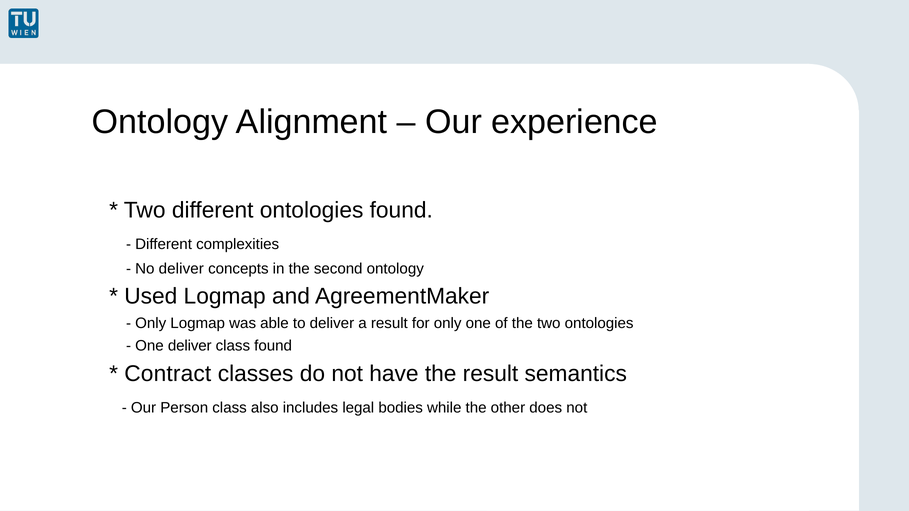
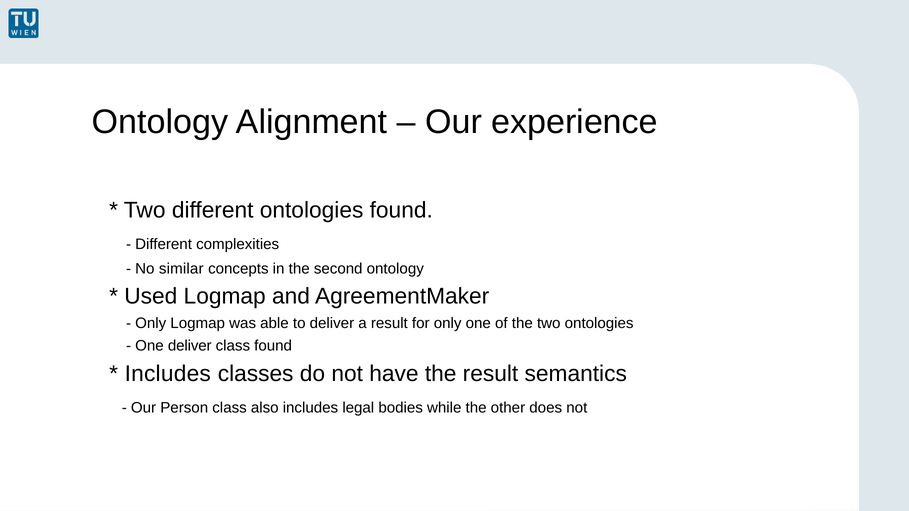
No deliver: deliver -> similar
Contract at (168, 374): Contract -> Includes
